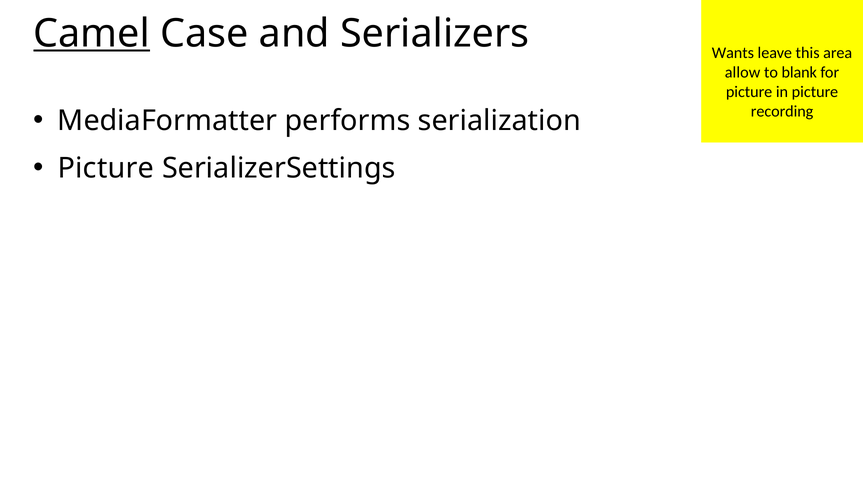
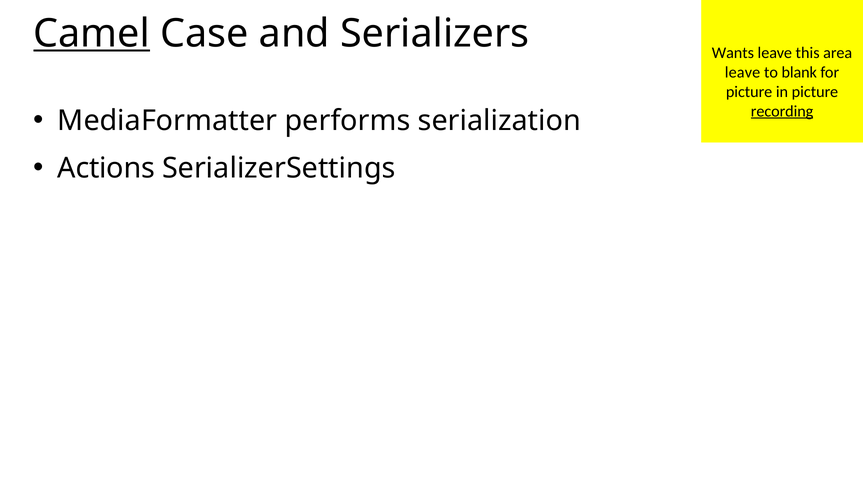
allow at (743, 72): allow -> leave
recording underline: none -> present
Picture at (106, 168): Picture -> Actions
